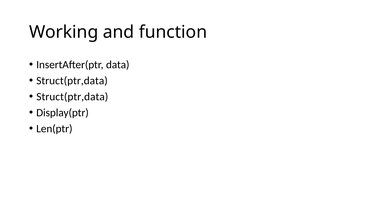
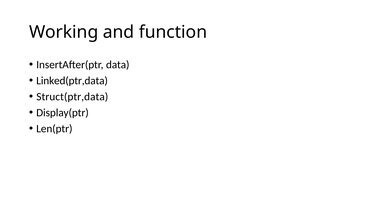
Struct(ptr,data at (72, 81): Struct(ptr,data -> Linked(ptr,data
